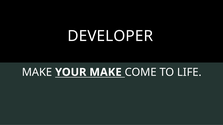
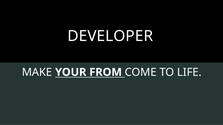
YOUR MAKE: MAKE -> FROM
